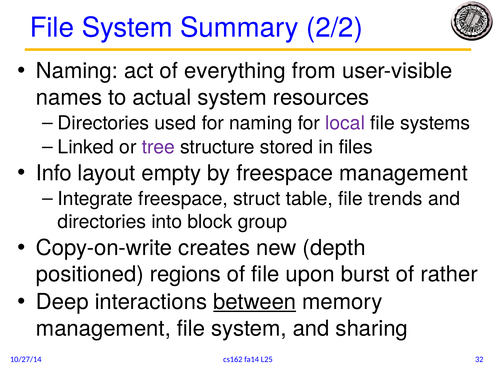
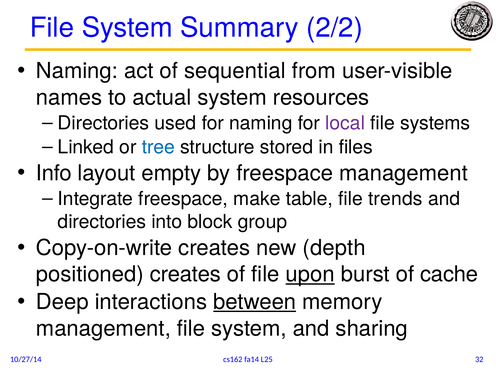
everything: everything -> sequential
tree colour: purple -> blue
struct: struct -> make
positioned regions: regions -> creates
upon underline: none -> present
rather: rather -> cache
